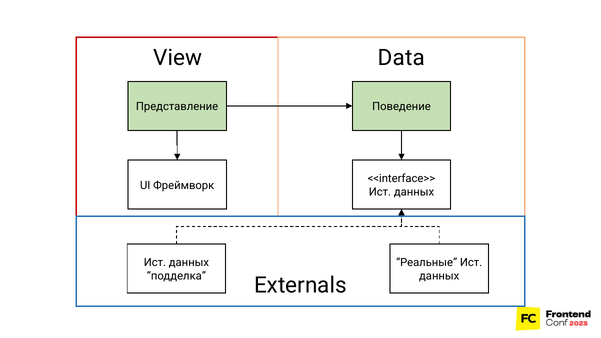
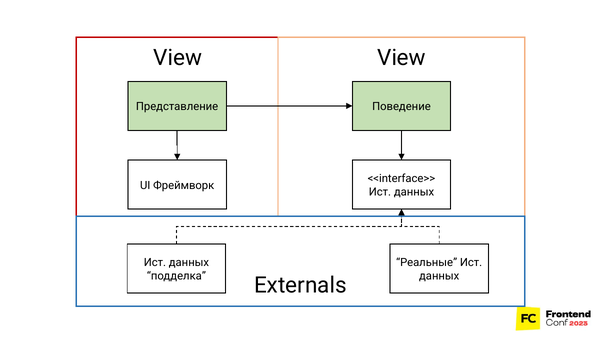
Data at (401, 58): Data -> View
